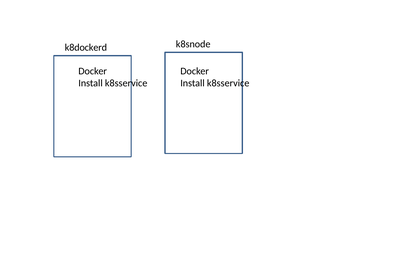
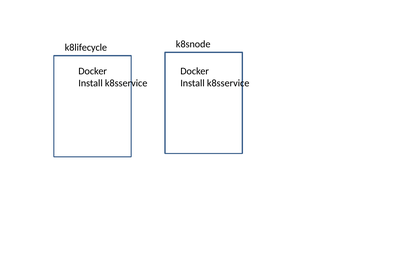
k8dockerd: k8dockerd -> k8lifecycle
